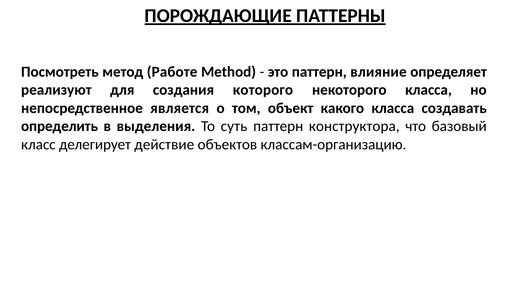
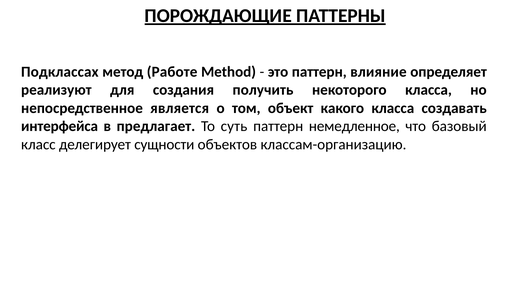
Посмотреть: Посмотреть -> Подклассах
которого: которого -> получить
определить: определить -> интерфейса
выделения: выделения -> предлагает
конструктора: конструктора -> немедленное
действие: действие -> сущности
